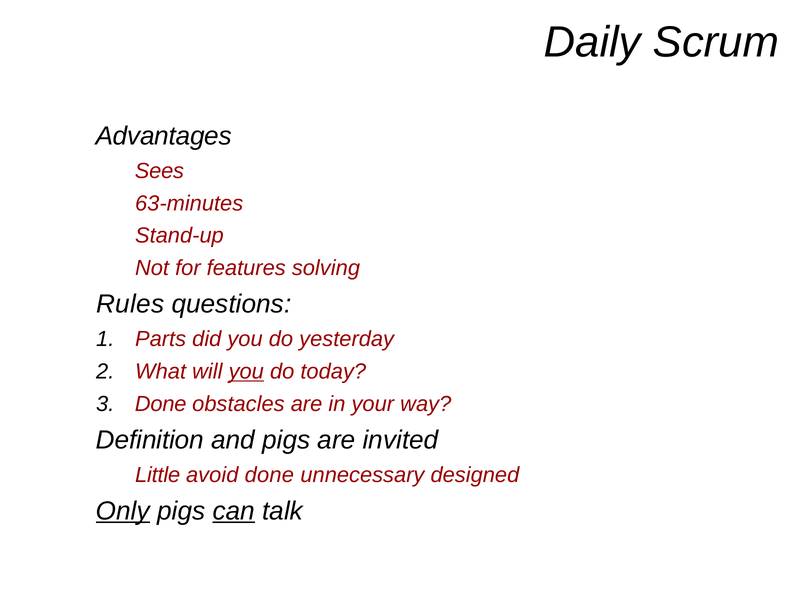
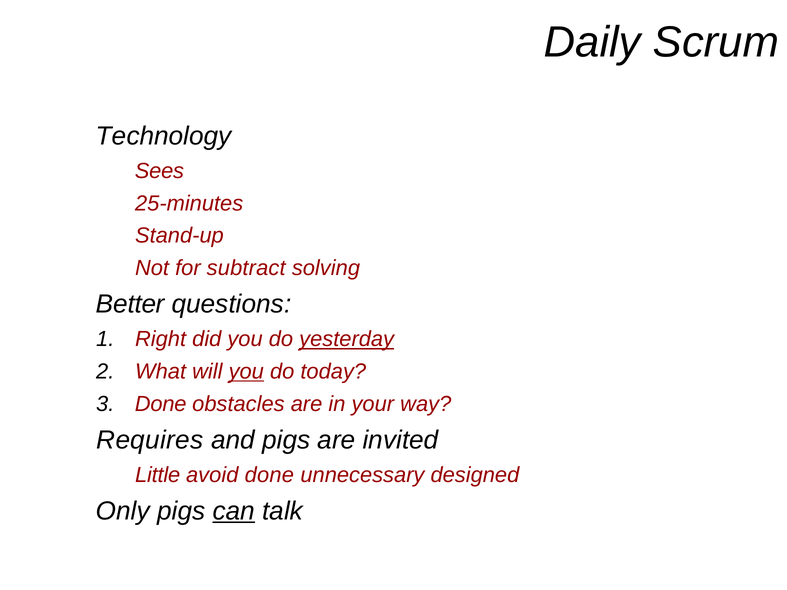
Advantages: Advantages -> Technology
63-minutes: 63-minutes -> 25-minutes
features: features -> subtract
Rules: Rules -> Better
Parts: Parts -> Right
yesterday underline: none -> present
Definition: Definition -> Requires
Only underline: present -> none
